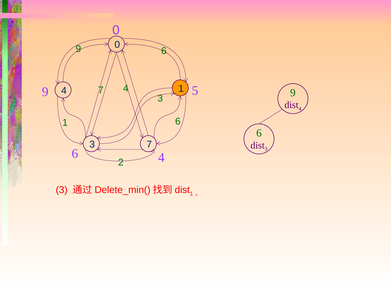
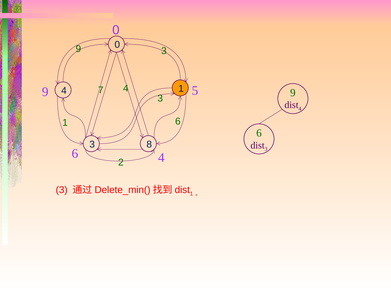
9 6: 6 -> 3
3 7: 7 -> 8
